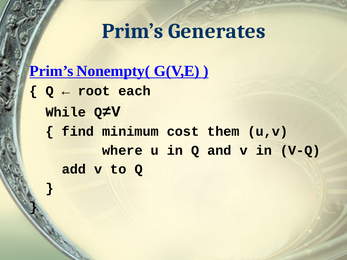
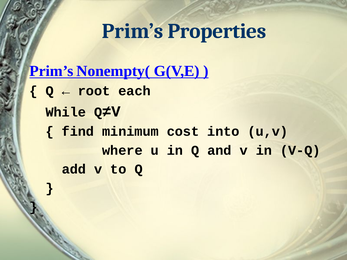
Generates: Generates -> Properties
them: them -> into
